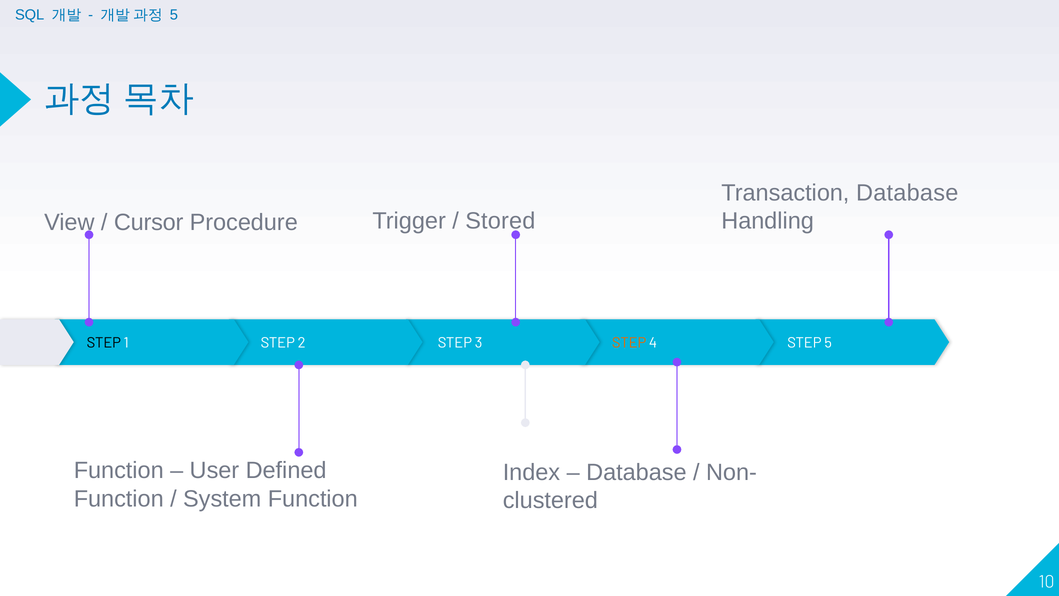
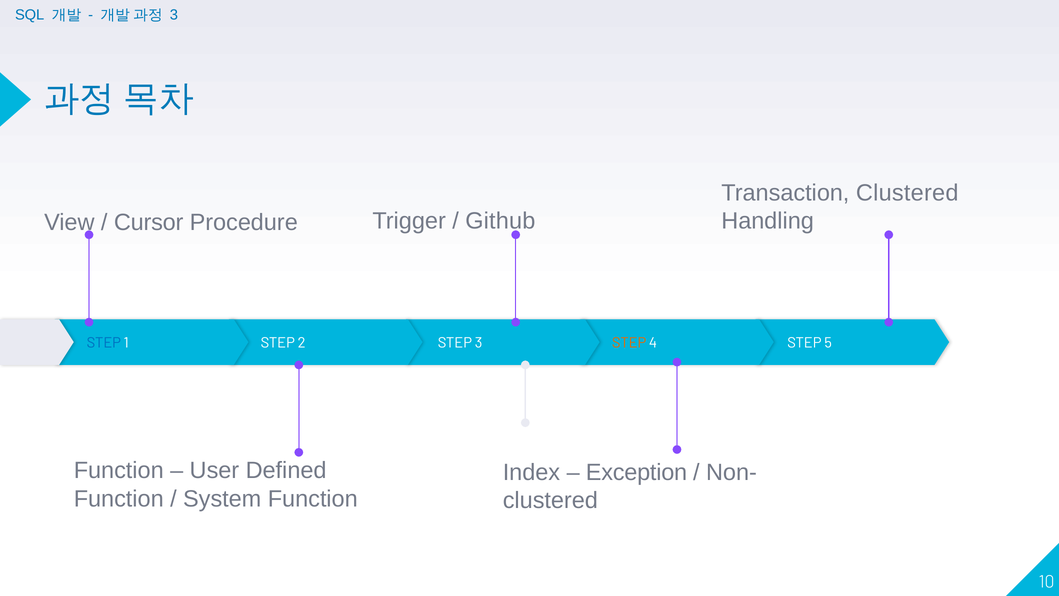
5 at (174, 15): 5 -> 3
Transaction Database: Database -> Clustered
Stored: Stored -> Github
STEP at (104, 343) colour: black -> blue
Database at (636, 472): Database -> Exception
